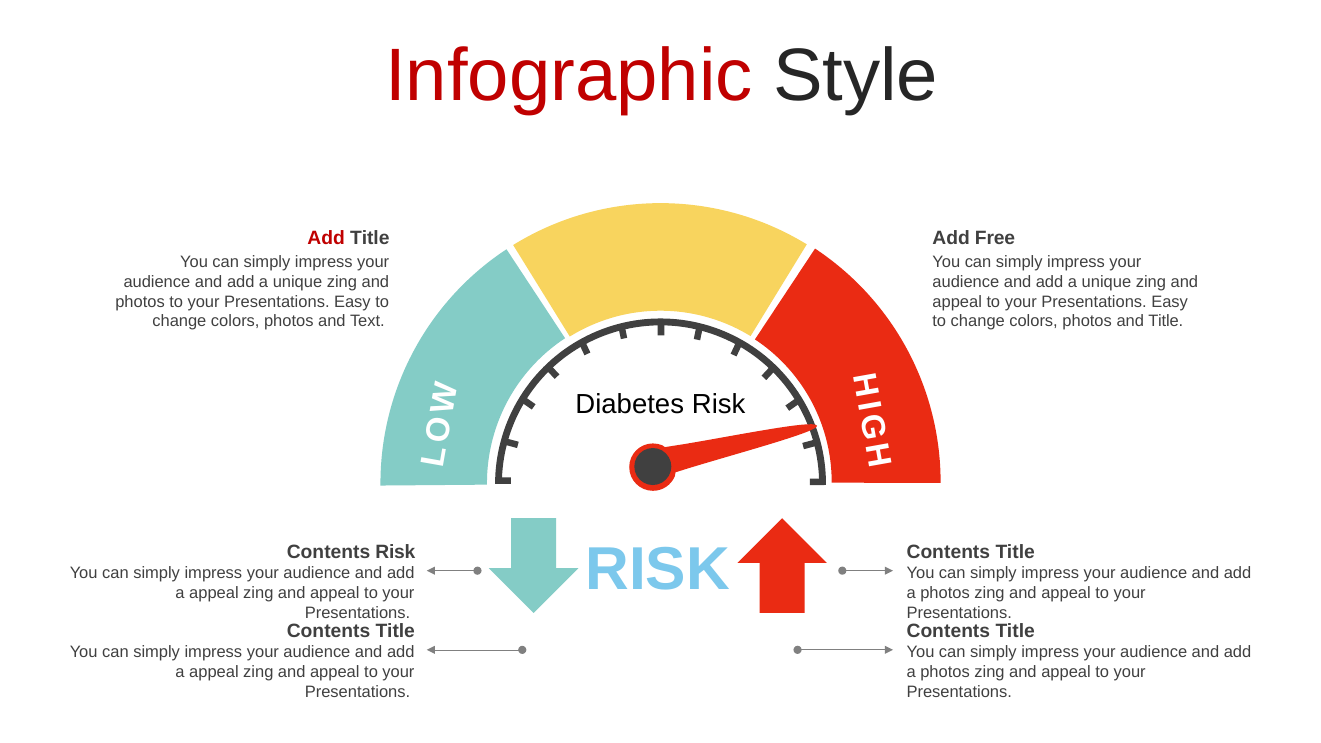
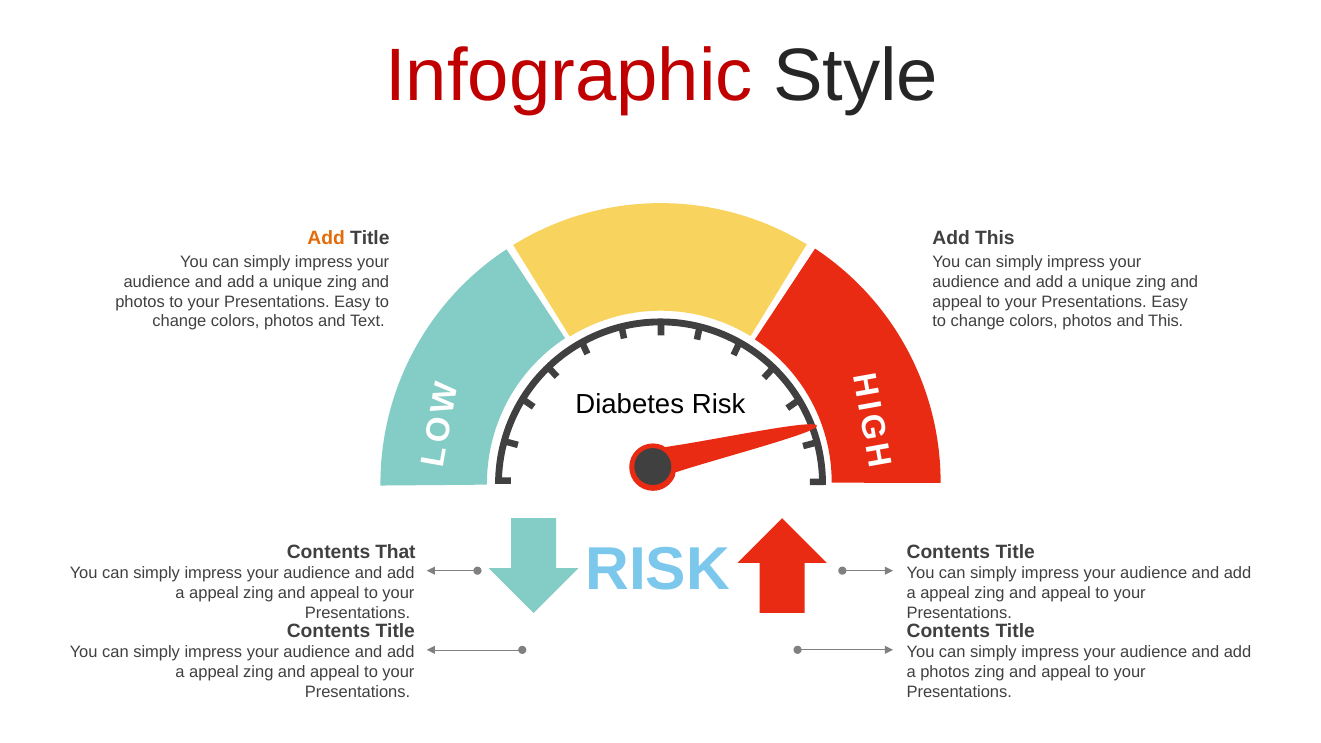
Add at (326, 238) colour: red -> orange
Add Free: Free -> This
and Title: Title -> This
Contents Risk: Risk -> That
photos at (945, 593): photos -> appeal
